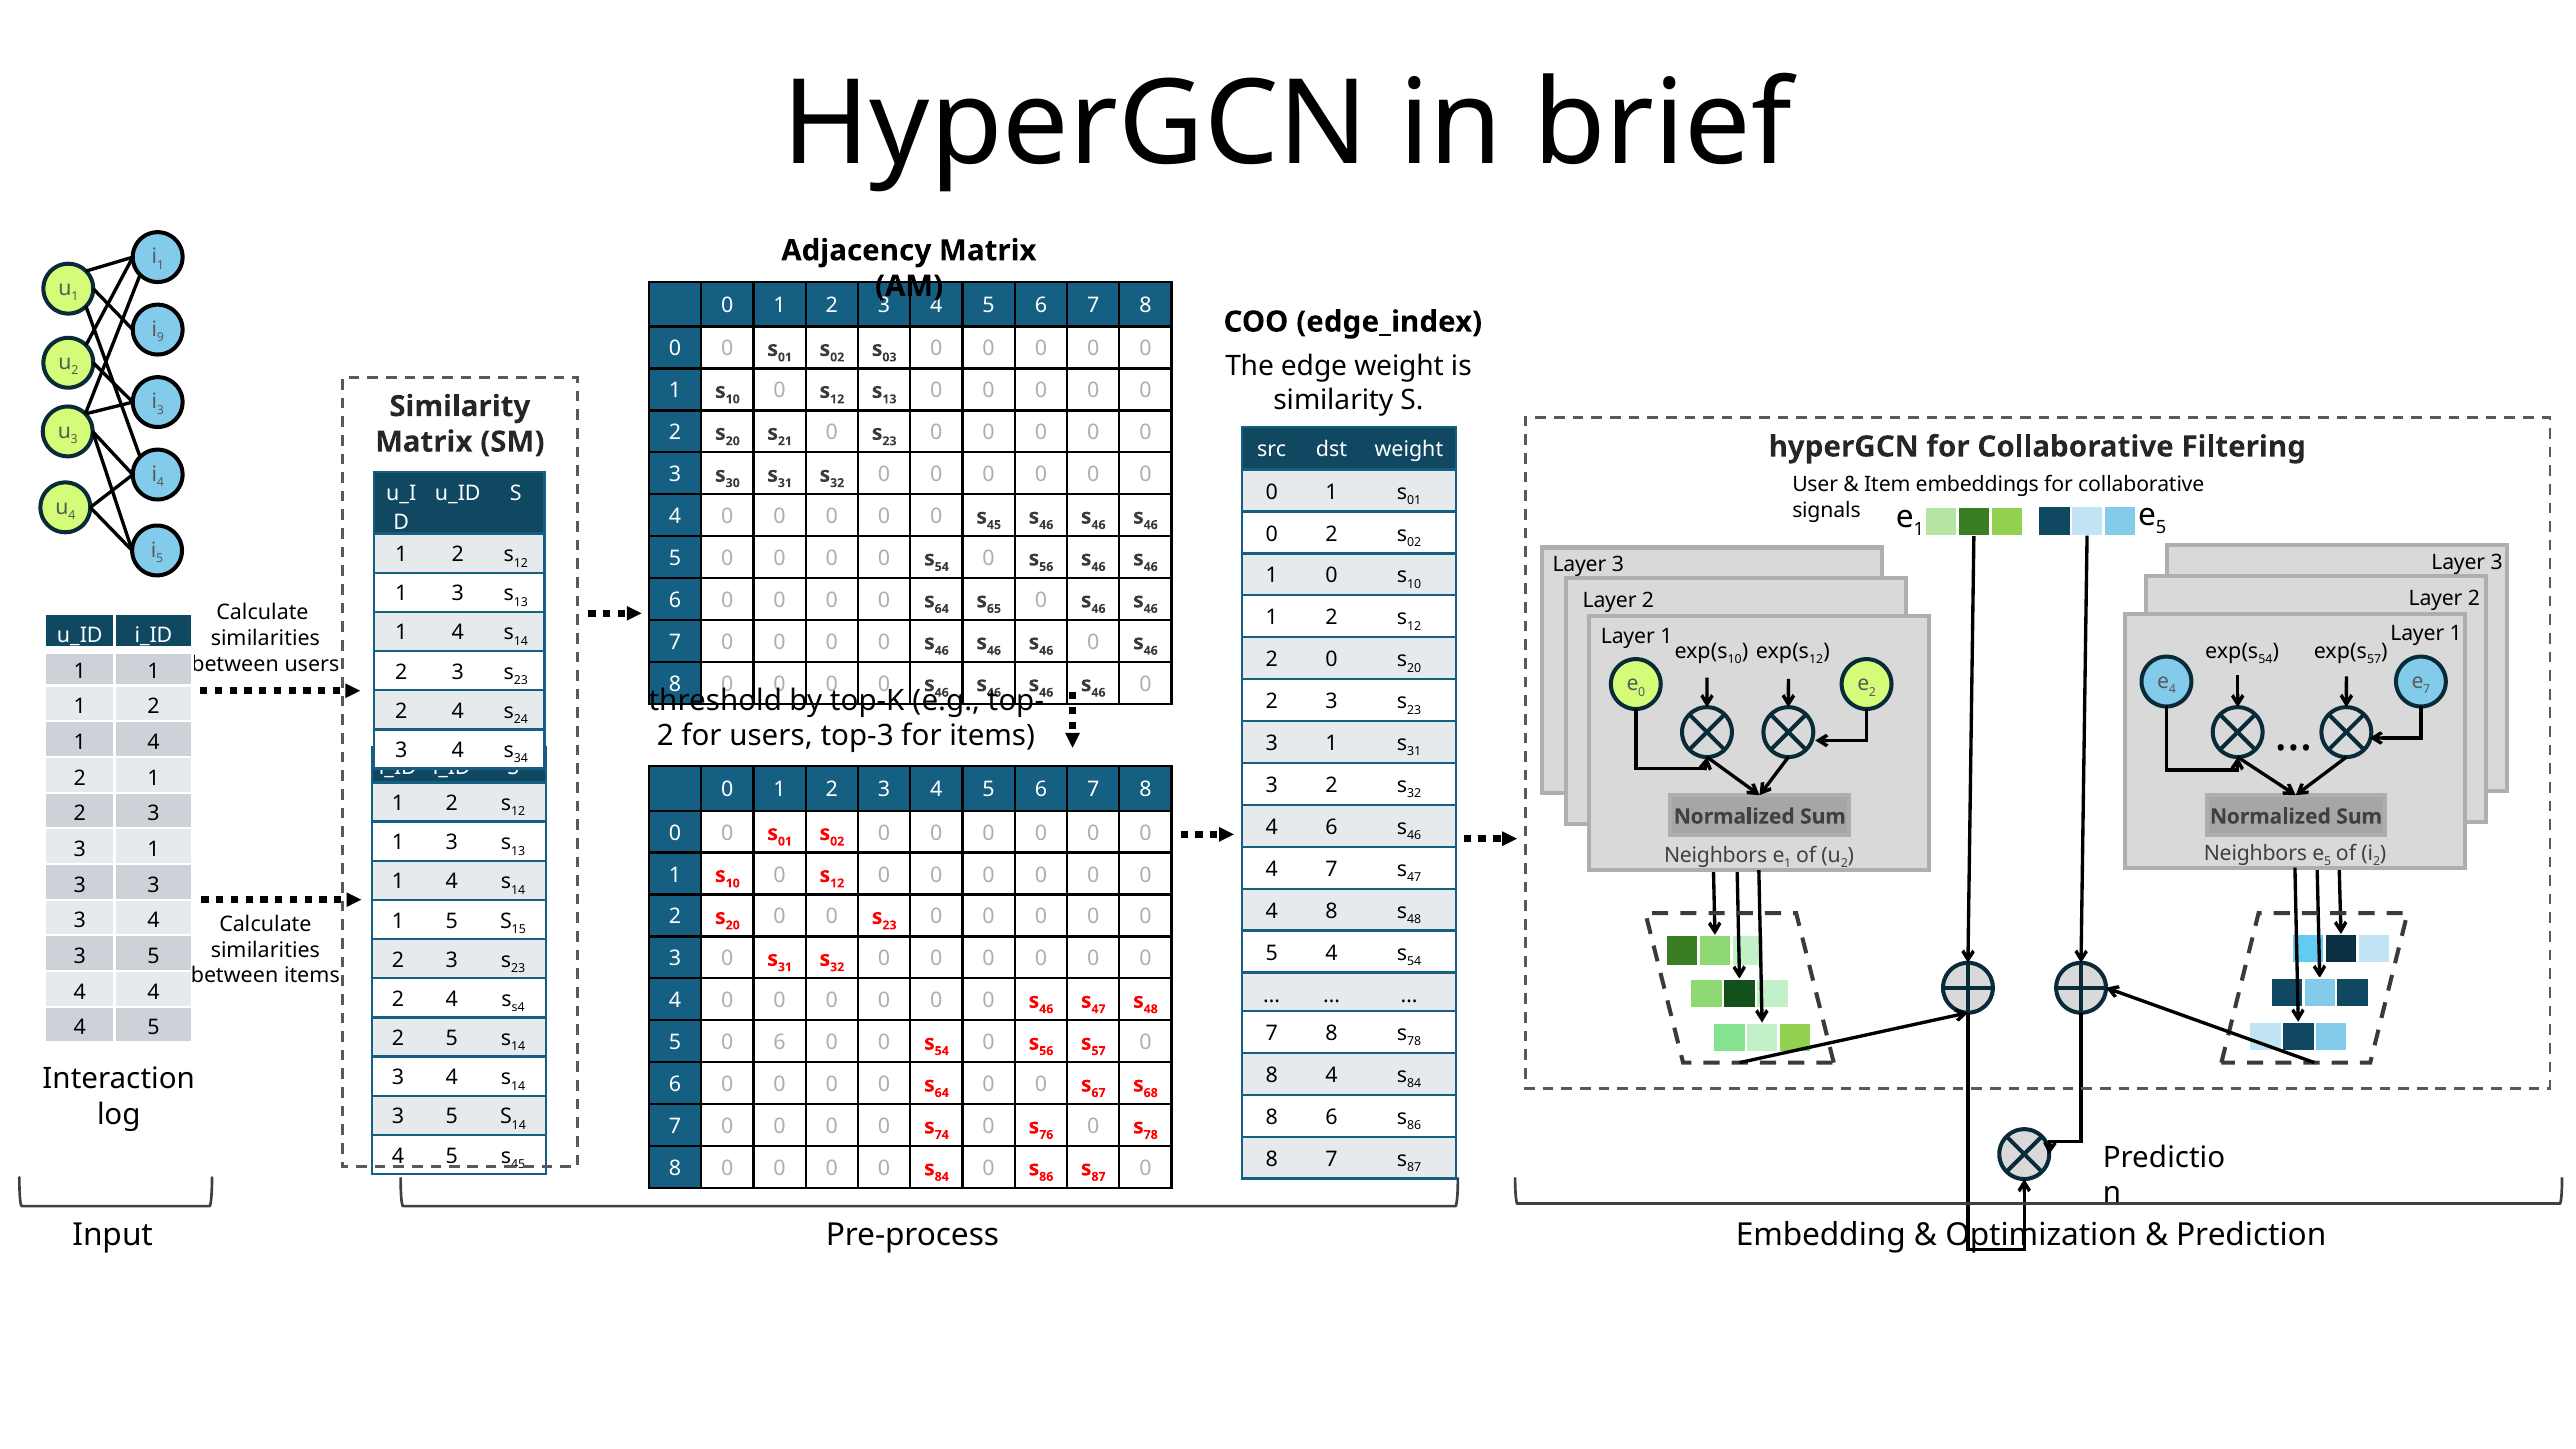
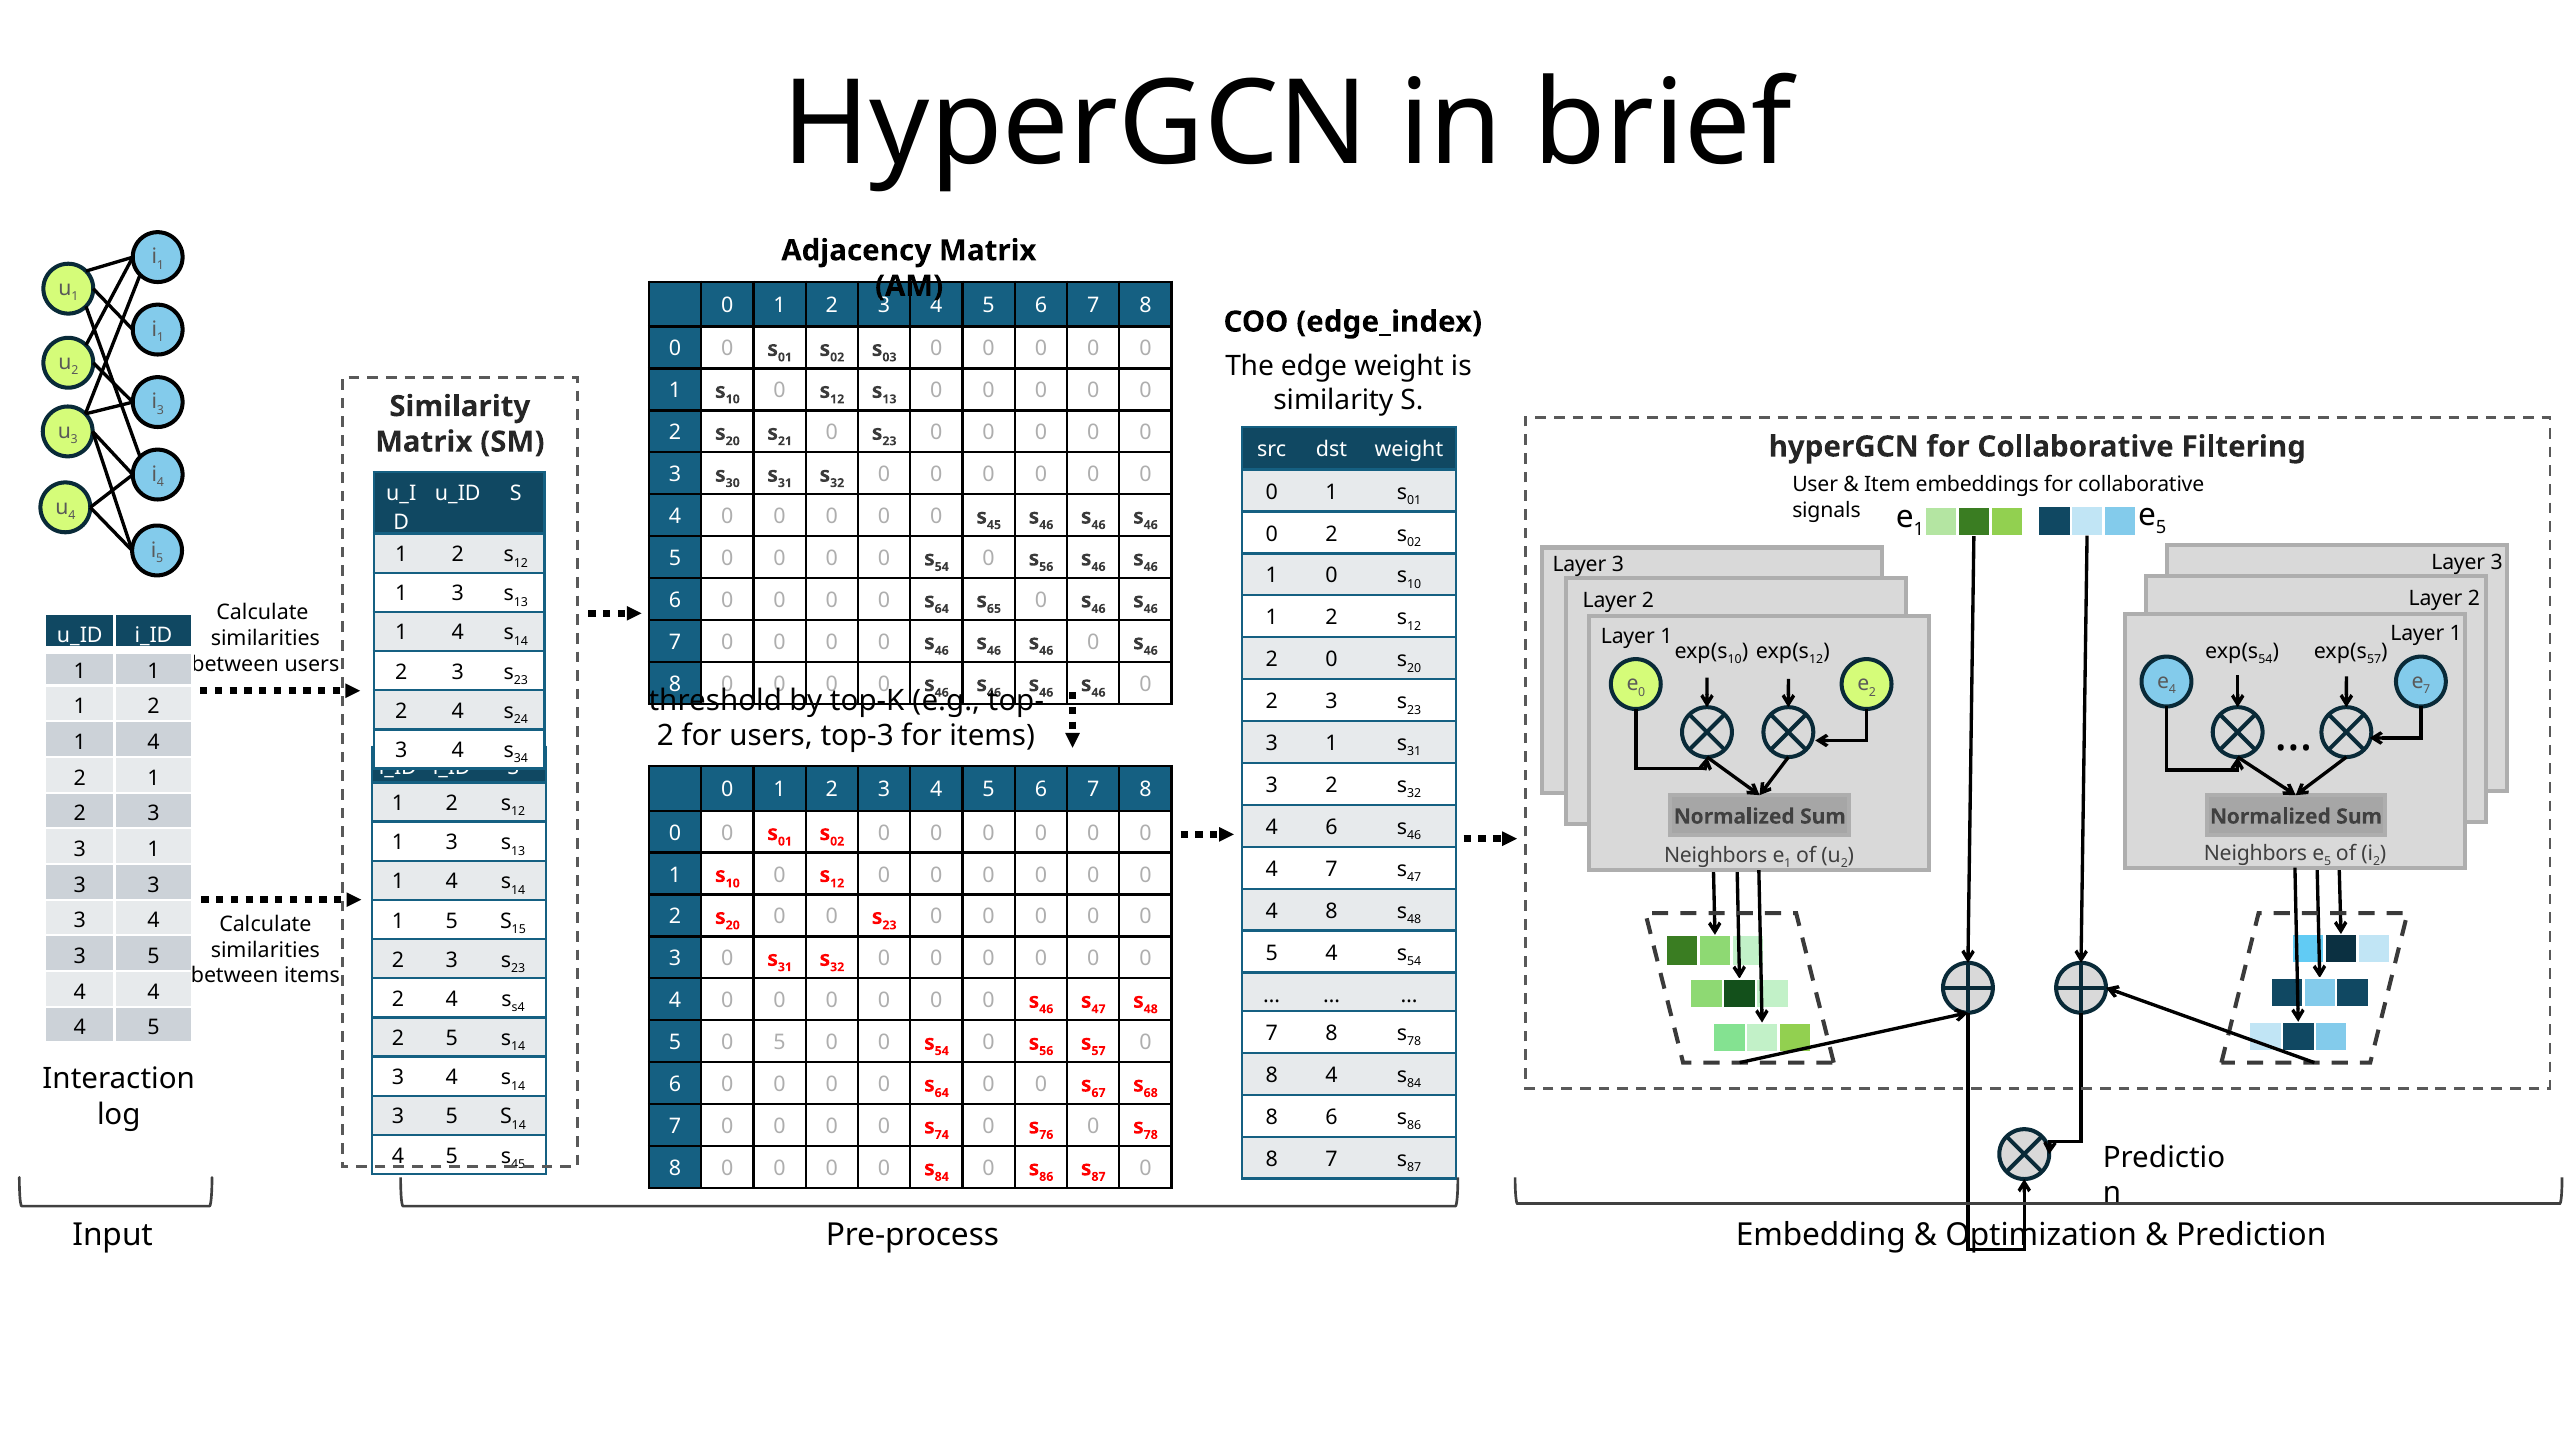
9 at (160, 337): 9 -> 1
5 0 6: 6 -> 5
